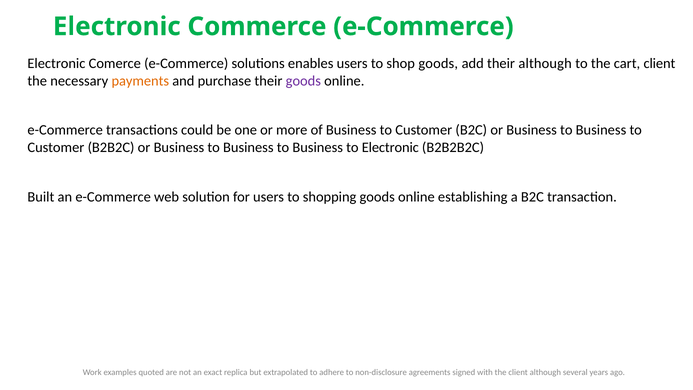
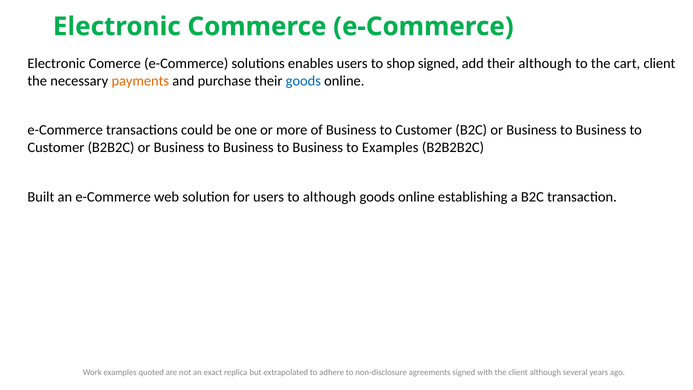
shop goods: goods -> signed
goods at (303, 81) colour: purple -> blue
to Electronic: Electronic -> Examples
to shopping: shopping -> although
